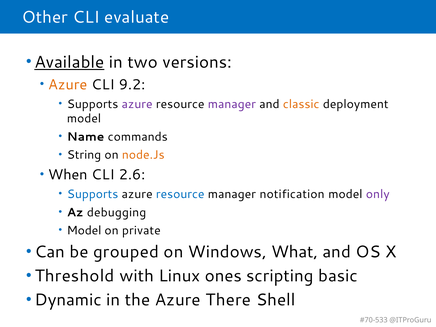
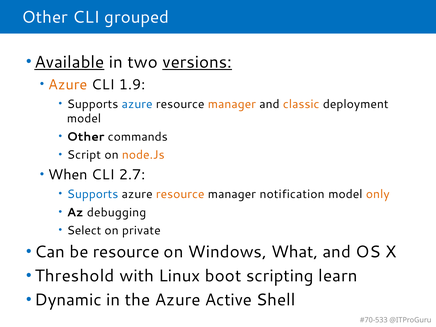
evaluate: evaluate -> grouped
versions underline: none -> present
9.2: 9.2 -> 1.9
azure at (137, 104) colour: purple -> blue
manager at (232, 104) colour: purple -> orange
Name at (86, 137): Name -> Other
String: String -> Script
2.6: 2.6 -> 2.7
resource at (180, 194) colour: blue -> orange
only colour: purple -> orange
Model at (84, 231): Model -> Select
be grouped: grouped -> resource
ones: ones -> boot
basic: basic -> learn
There: There -> Active
